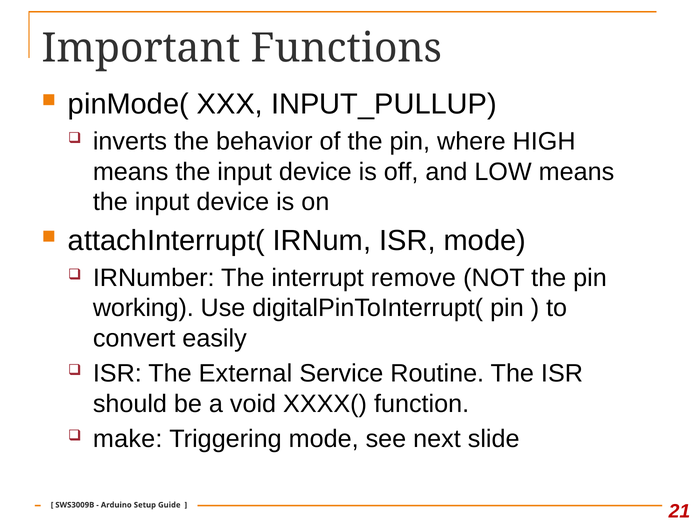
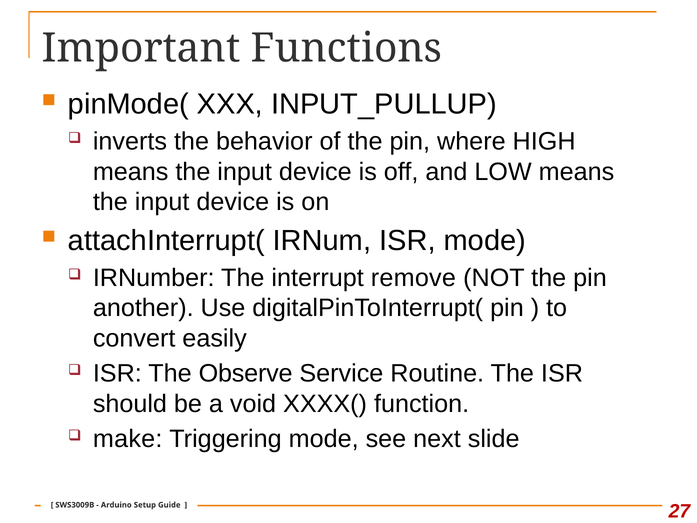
working: working -> another
External: External -> Observe
21: 21 -> 27
